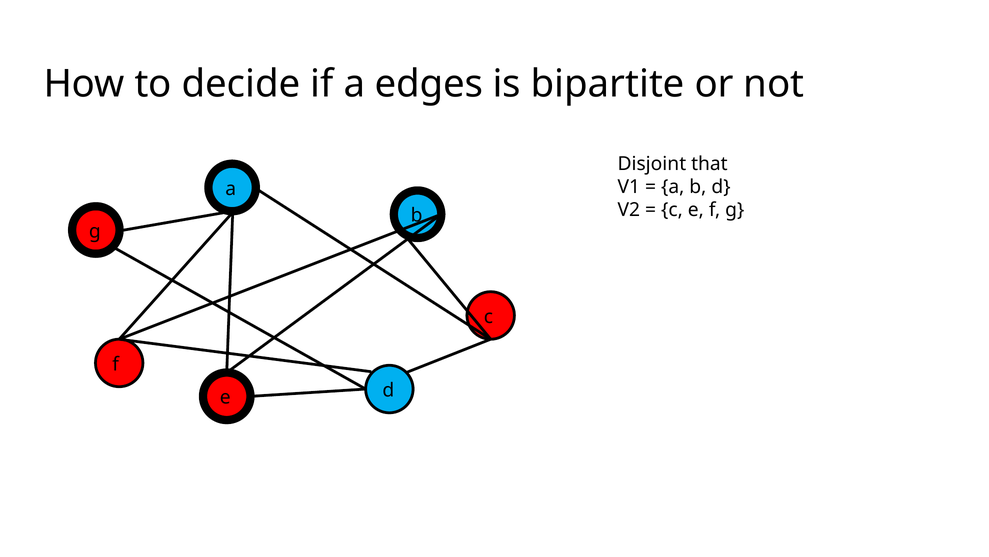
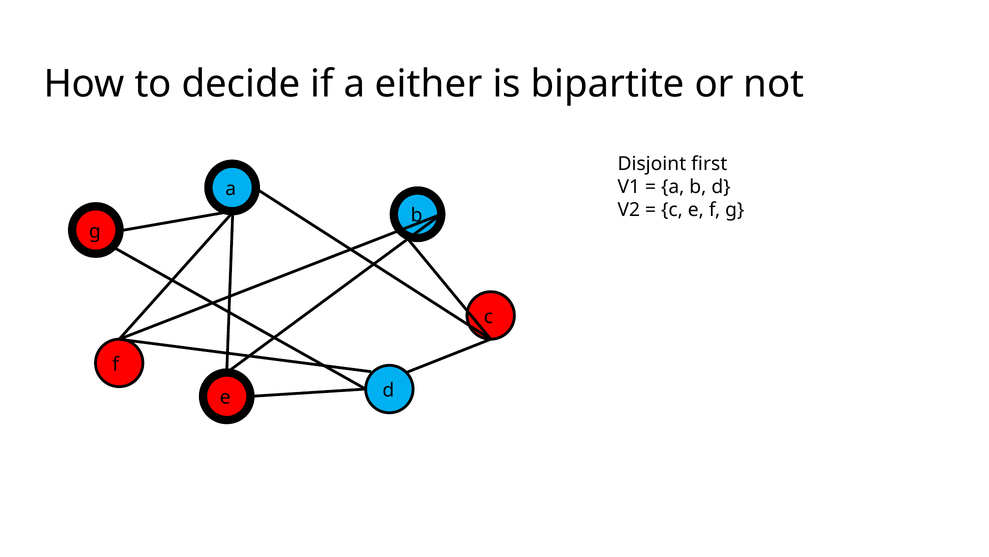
edges: edges -> either
that: that -> first
